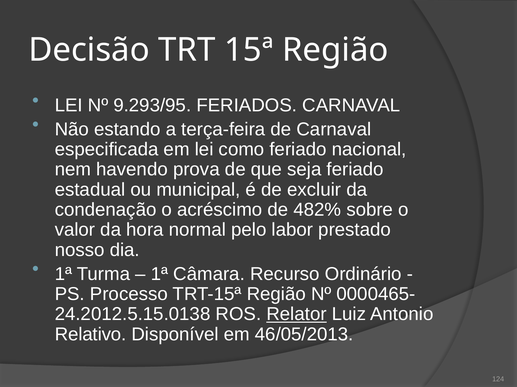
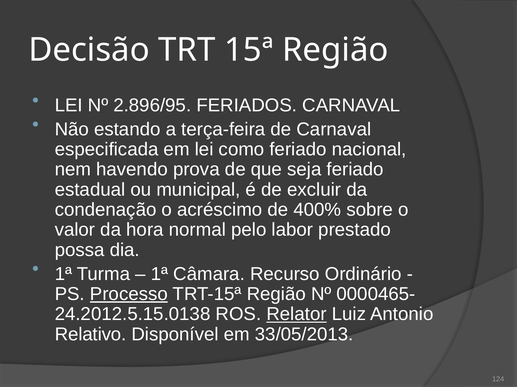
9.293/95: 9.293/95 -> 2.896/95
482%: 482% -> 400%
nosso: nosso -> possa
Processo underline: none -> present
46/05/2013: 46/05/2013 -> 33/05/2013
